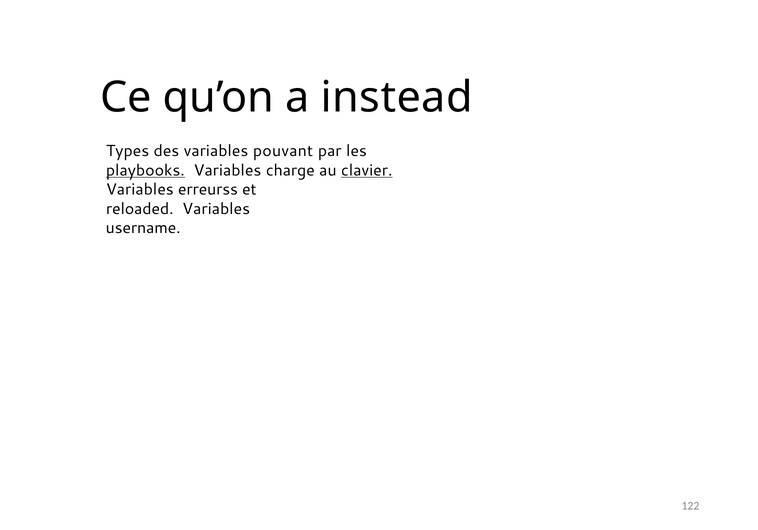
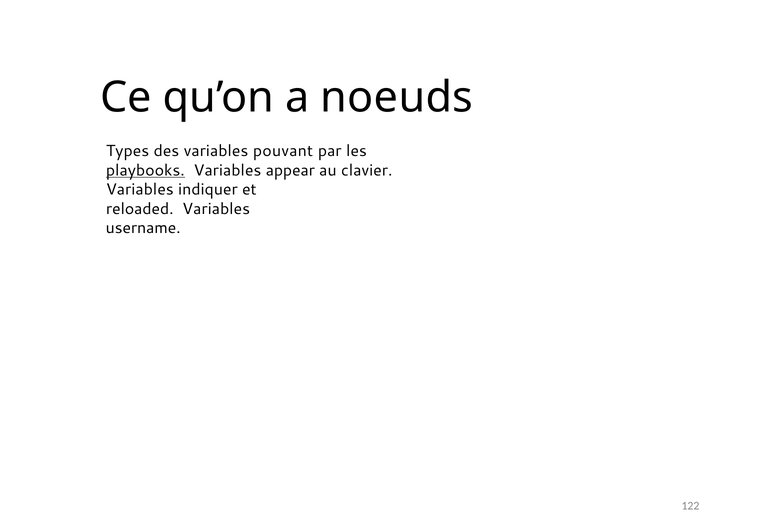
instead: instead -> noeuds
charge: charge -> appear
clavier underline: present -> none
erreurss: erreurss -> indiquer
